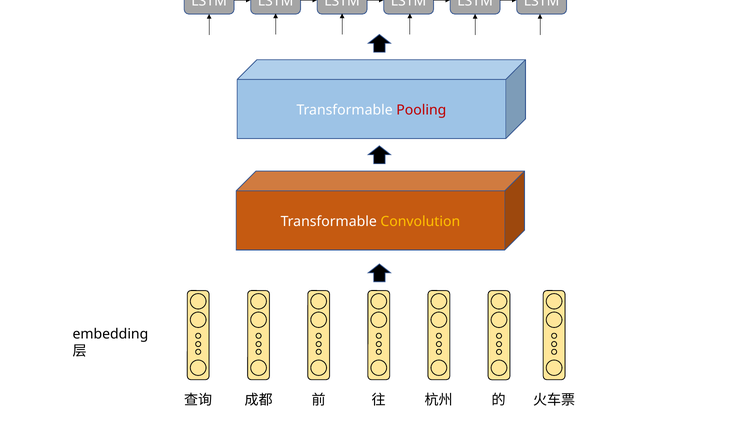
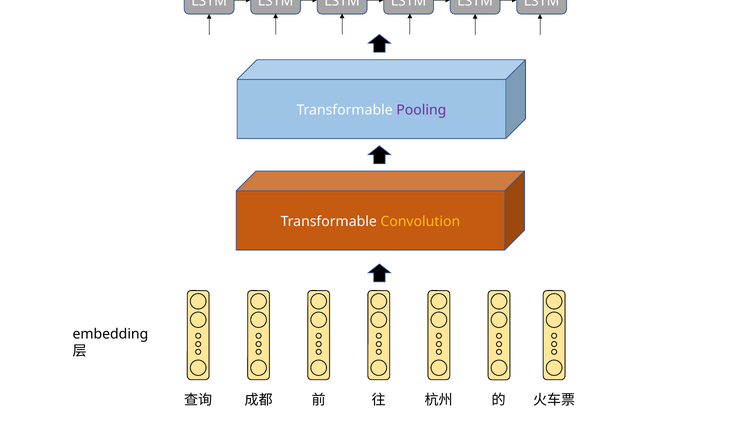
Pooling colour: red -> purple
